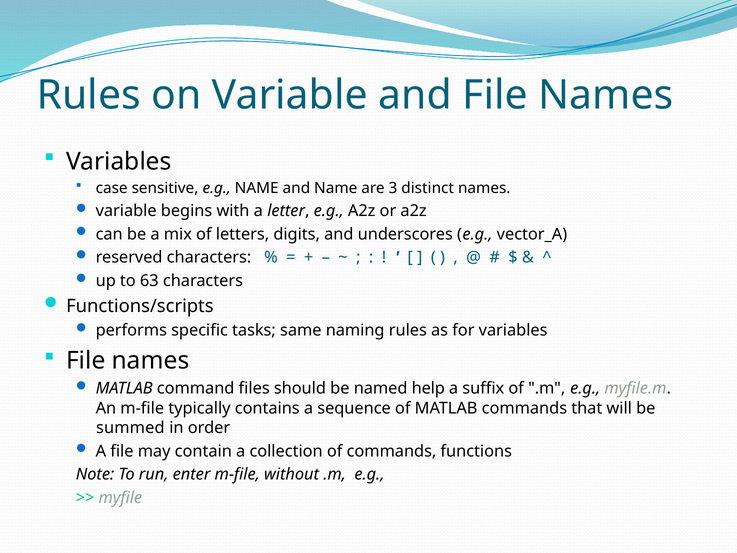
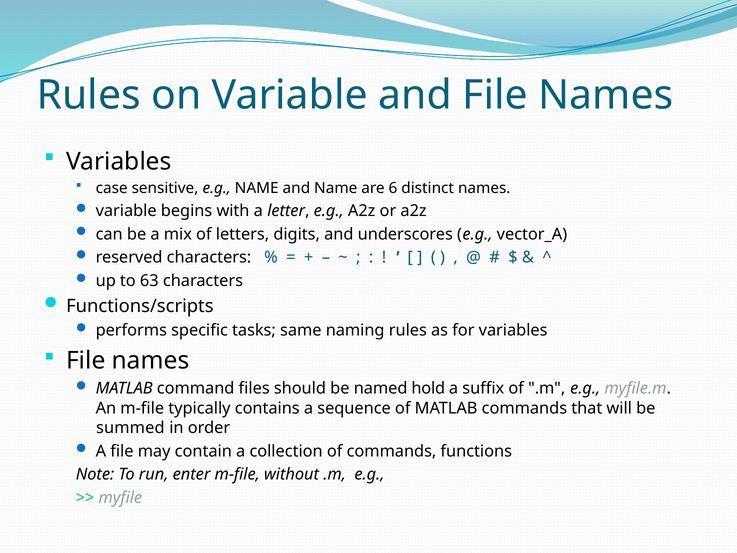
3: 3 -> 6
help: help -> hold
